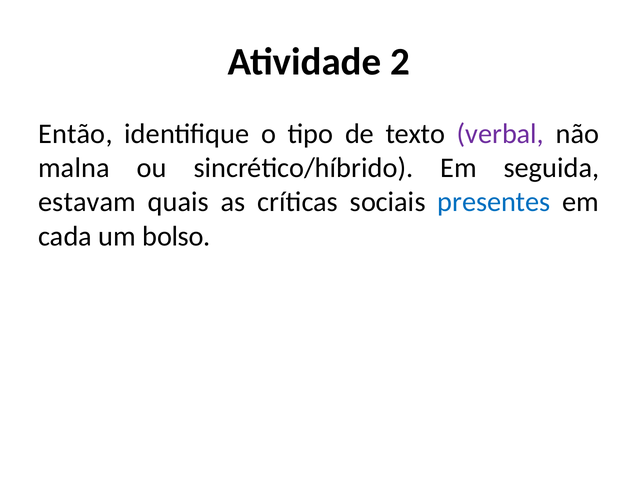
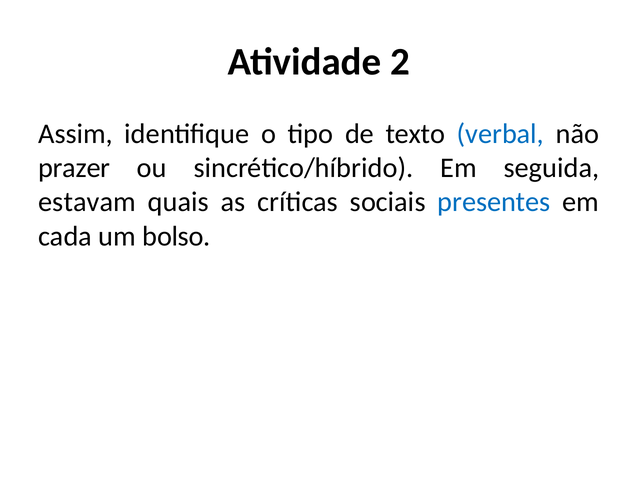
Então: Então -> Assim
verbal colour: purple -> blue
malna: malna -> prazer
